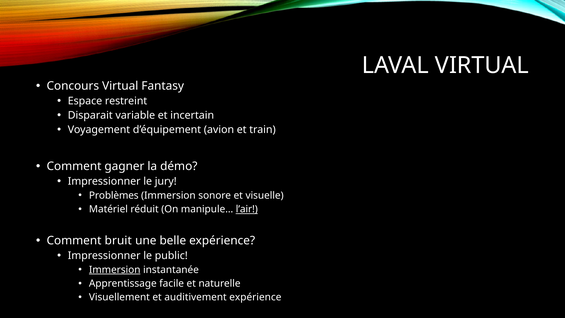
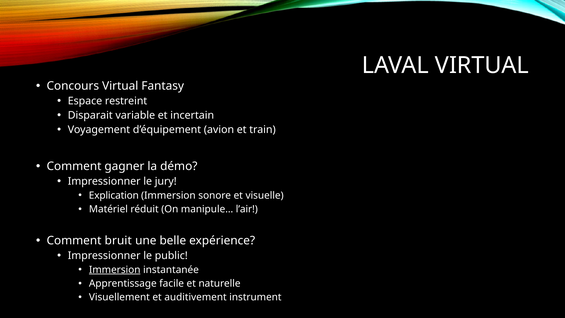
Problèmes: Problèmes -> Explication
l’air underline: present -> none
auditivement expérience: expérience -> instrument
